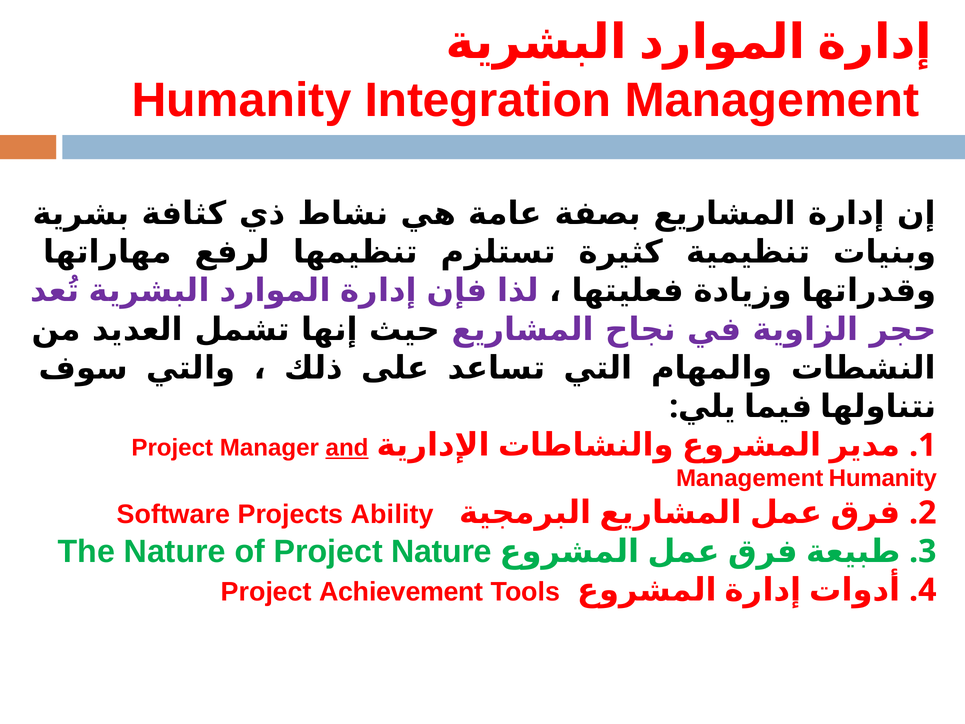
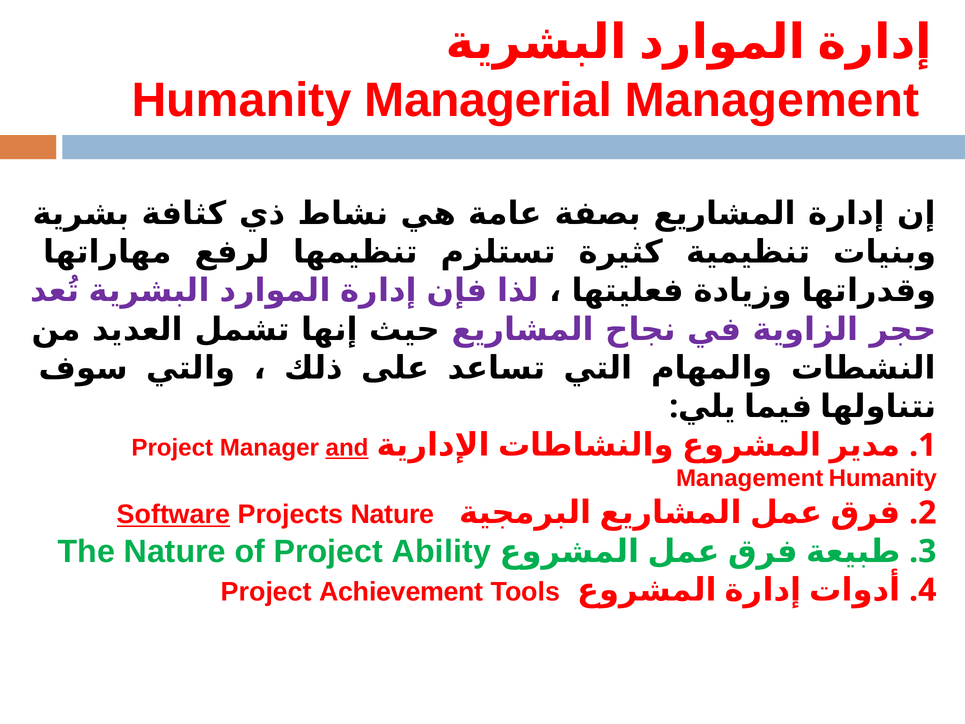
Integration: Integration -> Managerial
Software underline: none -> present
Projects Ability: Ability -> Nature
Project Nature: Nature -> Ability
